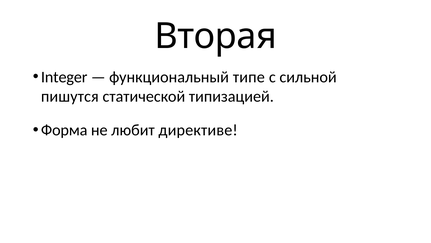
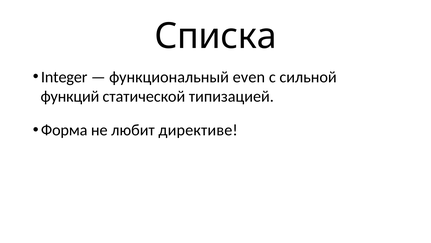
Вторая: Вторая -> Списка
типе: типе -> even
пишутся: пишутся -> функций
